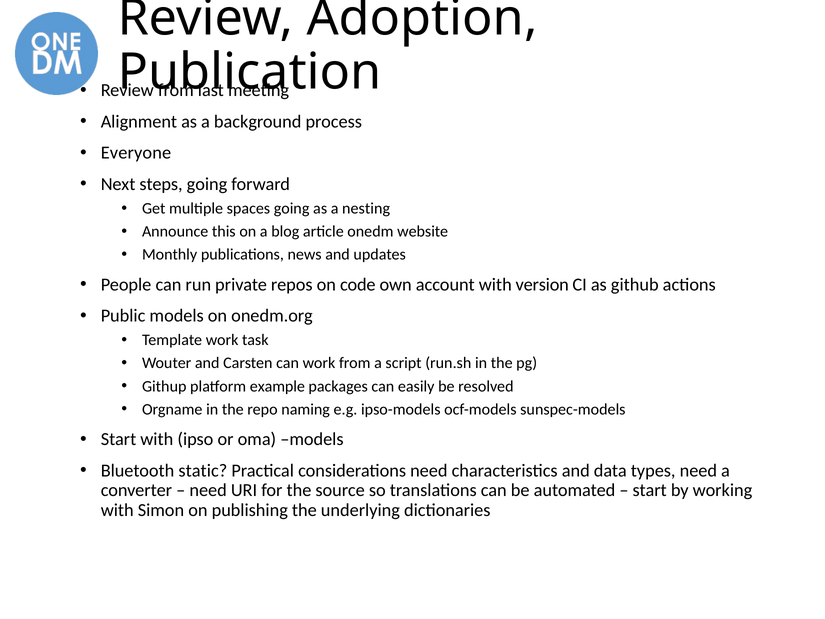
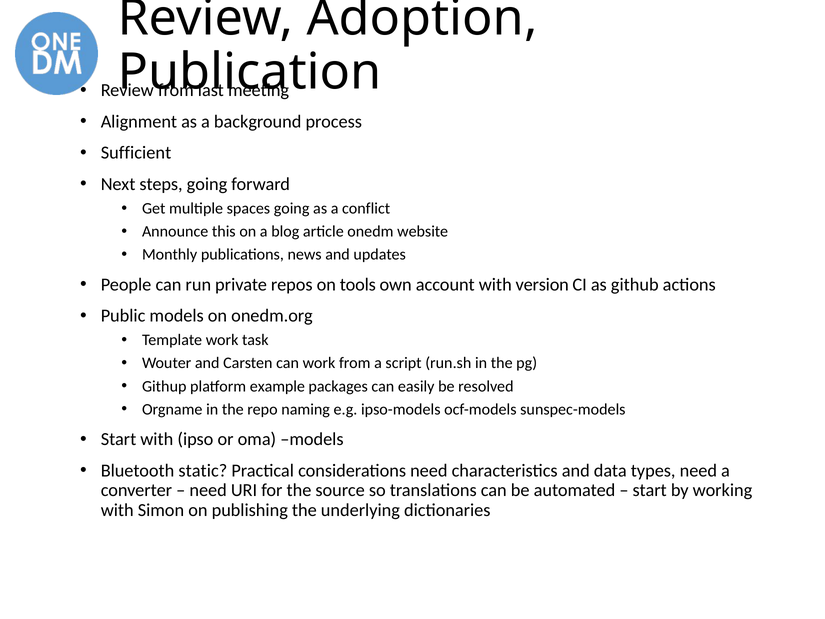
Everyone: Everyone -> Sufficient
nesting: nesting -> conflict
code: code -> tools
